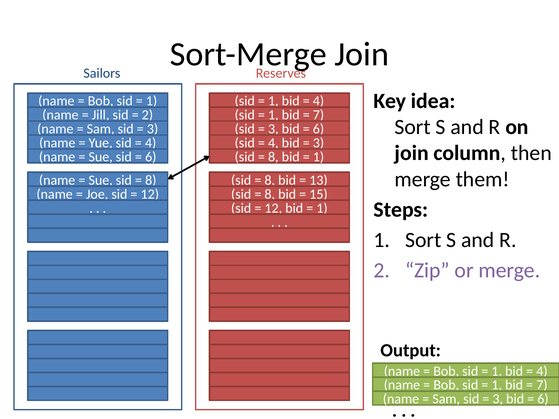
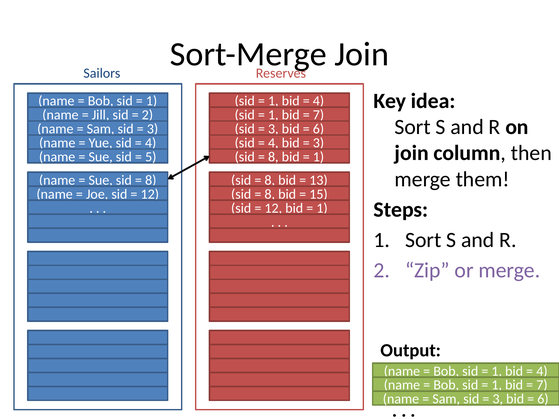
6 at (151, 157): 6 -> 5
